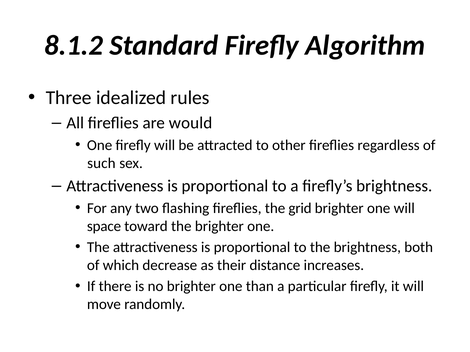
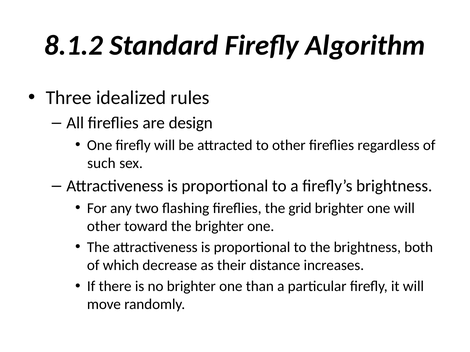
would: would -> design
space at (104, 226): space -> other
